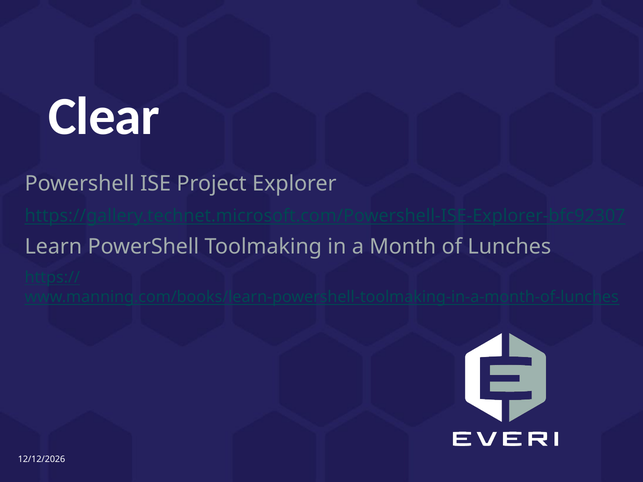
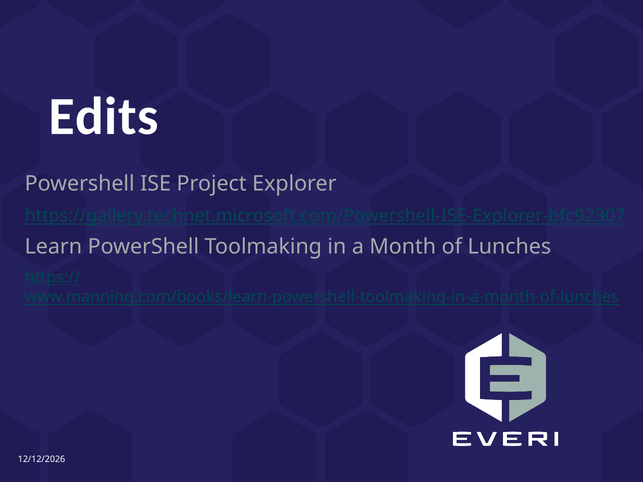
Clear: Clear -> Edits
